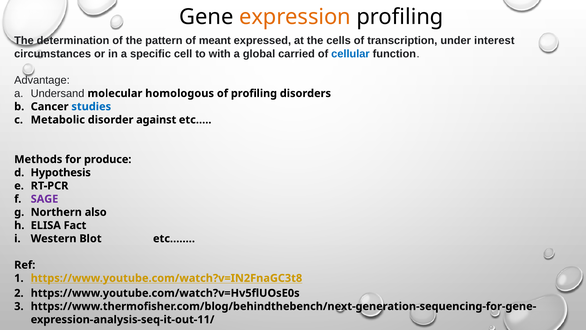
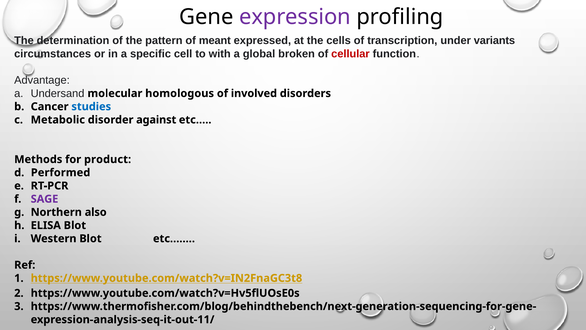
expression colour: orange -> purple
interest: interest -> variants
carried: carried -> broken
cellular colour: blue -> red
of profiling: profiling -> involved
produce: produce -> product
Hypothesis: Hypothesis -> Performed
ELISA Fact: Fact -> Blot
